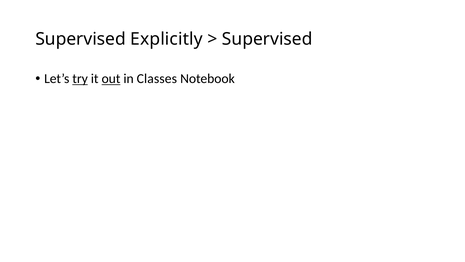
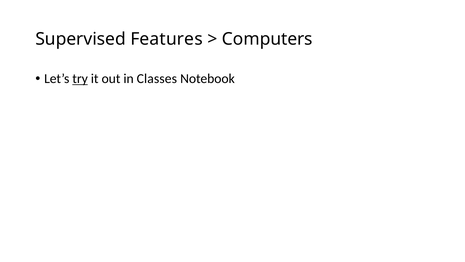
Explicitly: Explicitly -> Features
Supervised at (267, 39): Supervised -> Computers
out underline: present -> none
